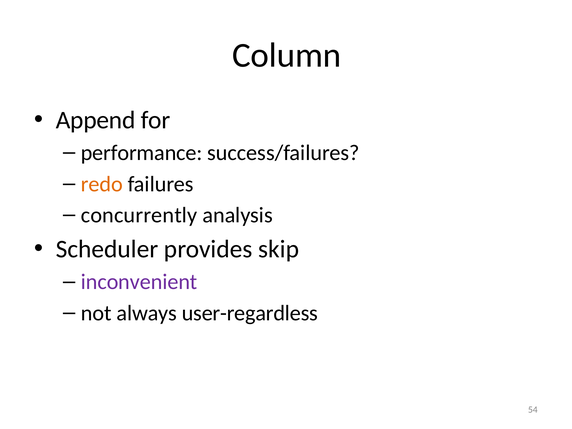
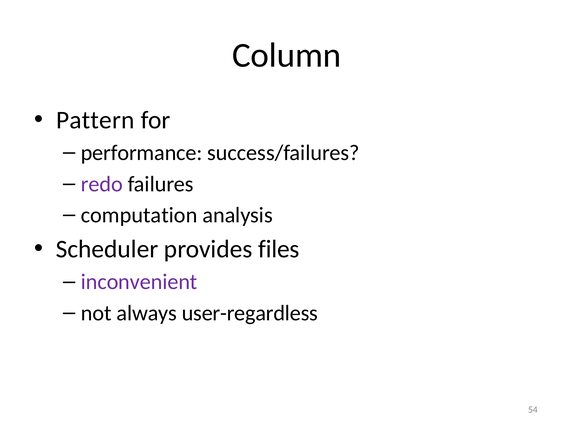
Append: Append -> Pattern
redo colour: orange -> purple
concurrently: concurrently -> computation
skip: skip -> files
